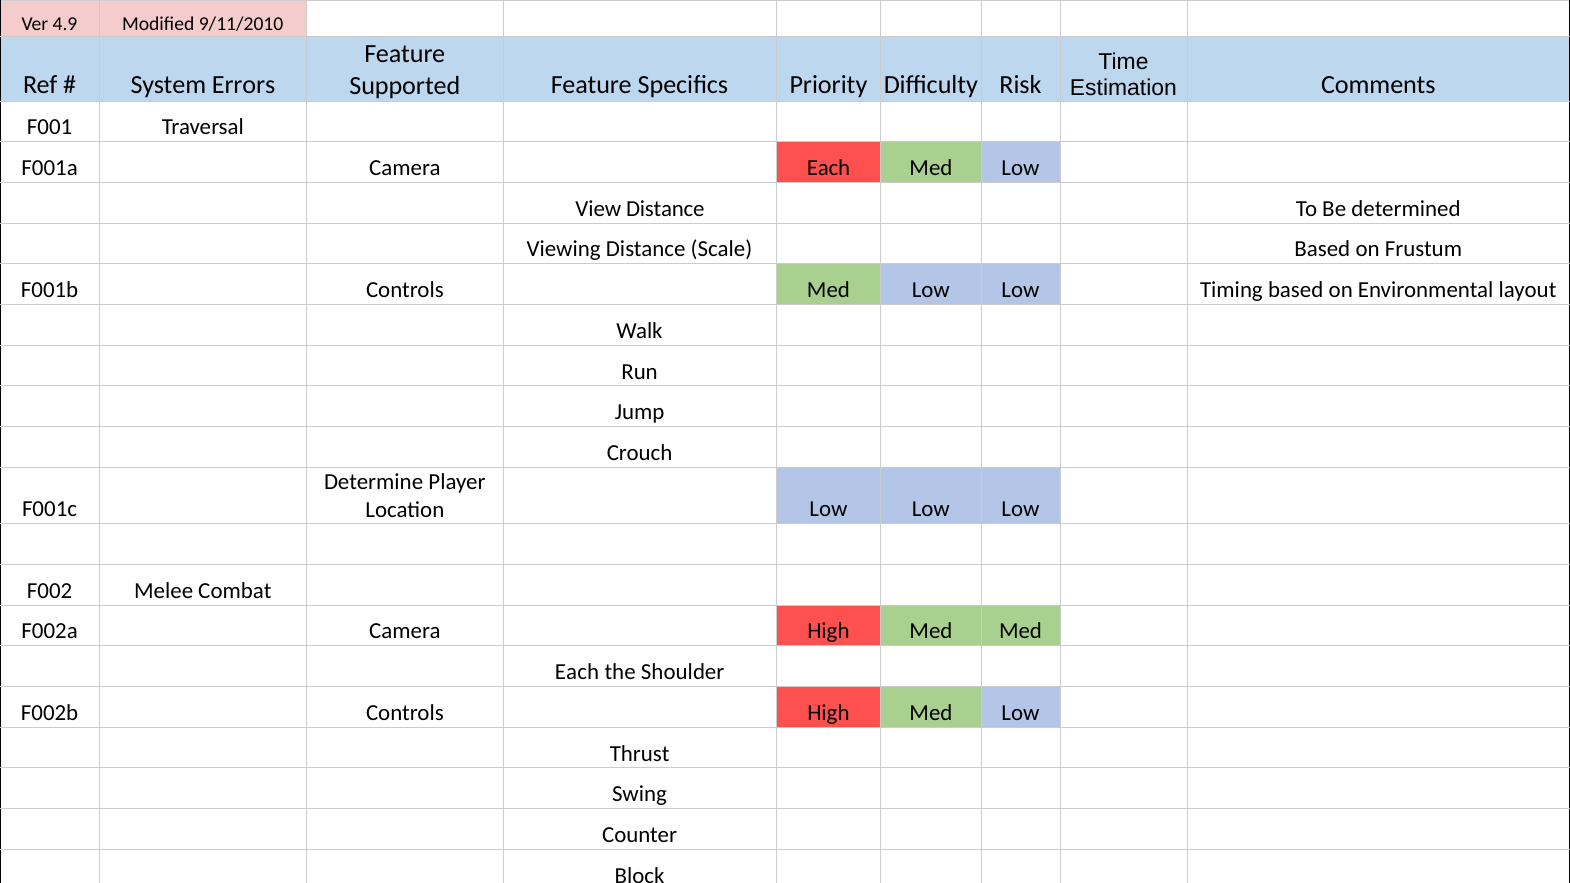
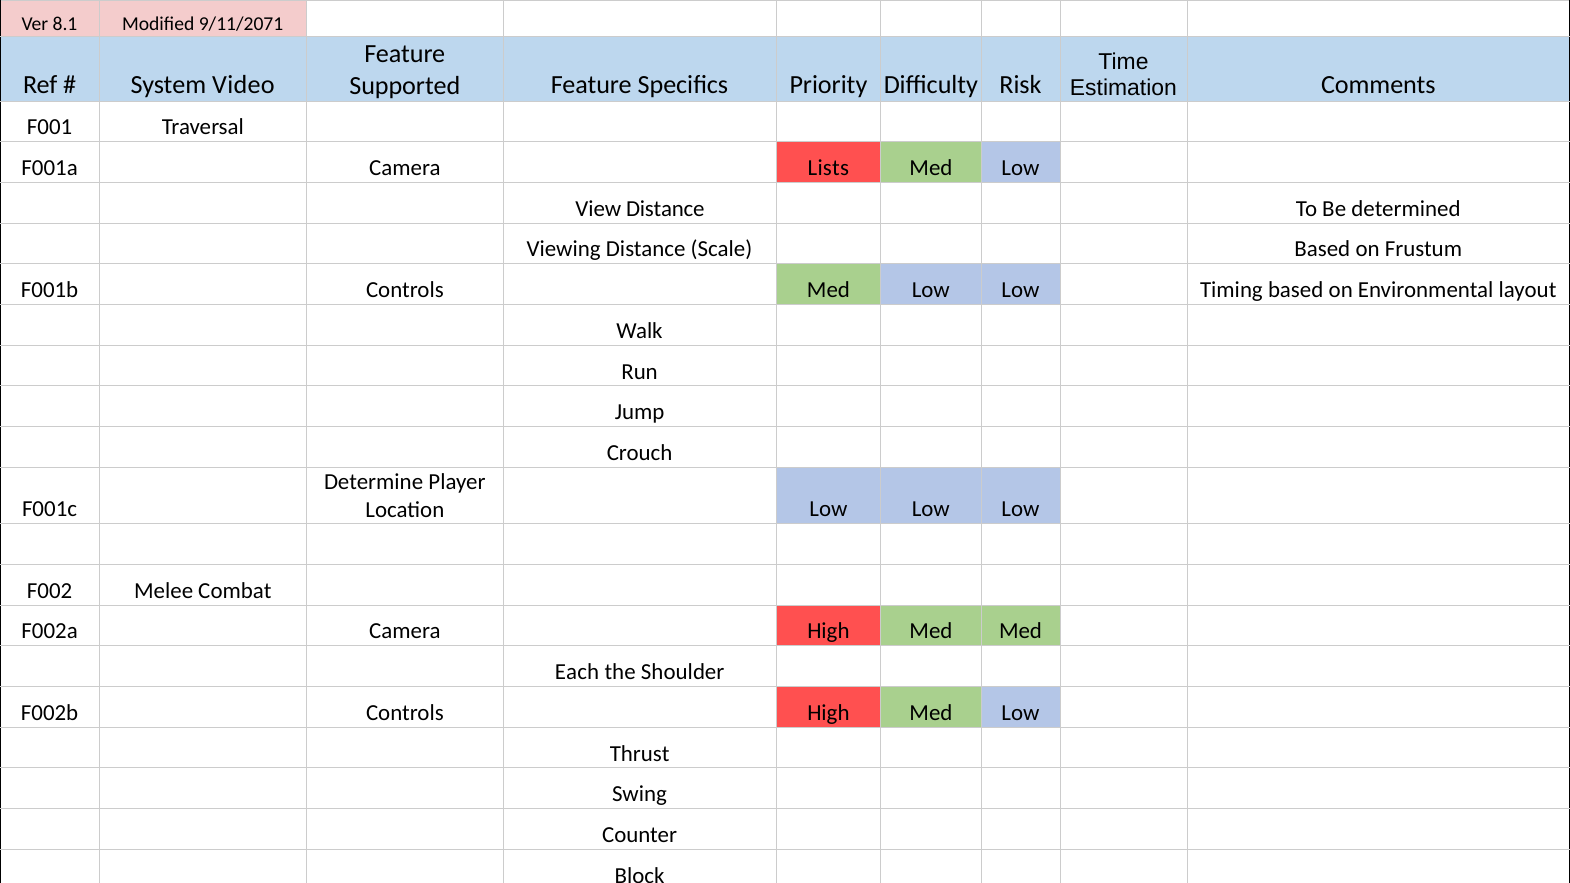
4.9: 4.9 -> 8.1
9/11/2010: 9/11/2010 -> 9/11/2071
Errors: Errors -> Video
Camera Each: Each -> Lists
